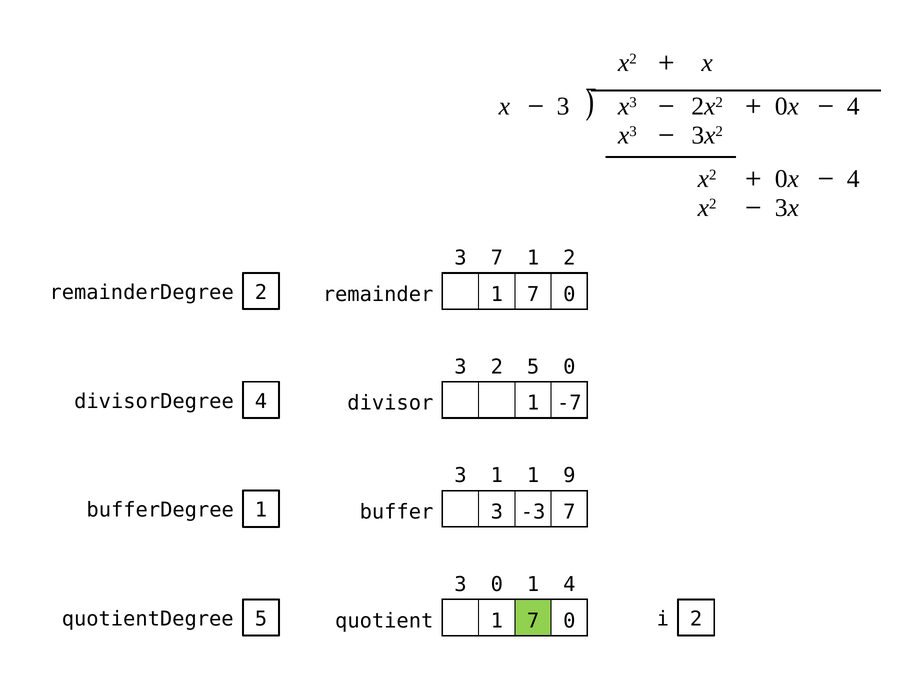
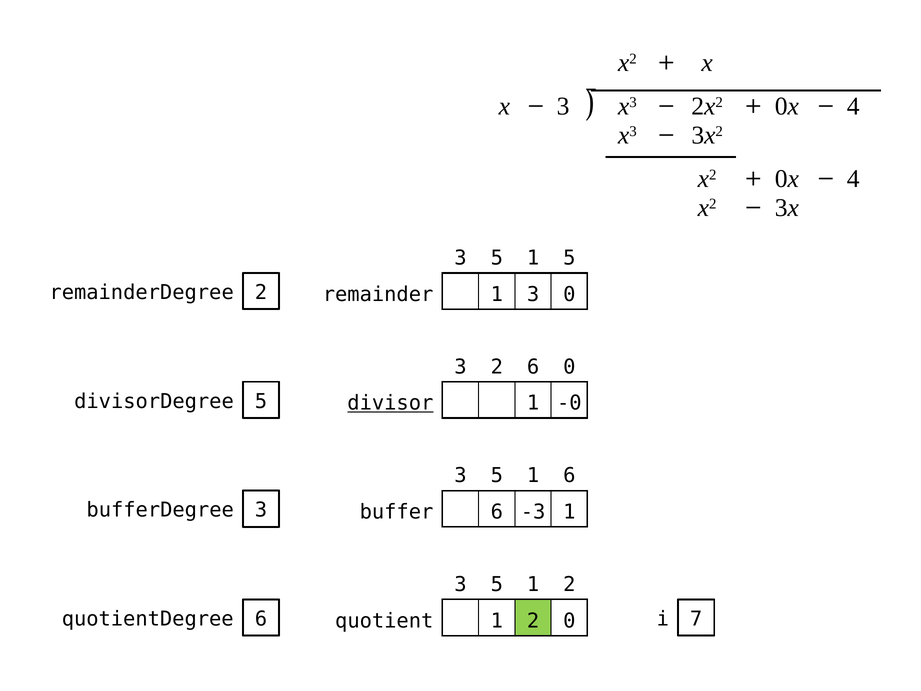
7 at (497, 258): 7 -> 5
1 2: 2 -> 5
remainder 1 7: 7 -> 3
2 5: 5 -> 6
divisorDegree 4: 4 -> 5
divisor underline: none -> present
-7: -7 -> -0
1 at (497, 476): 1 -> 5
1 9: 9 -> 6
bufferDegree 1: 1 -> 3
buffer 3: 3 -> 6
-3 7: 7 -> 1
0 at (497, 584): 0 -> 5
4 at (569, 584): 4 -> 2
quotientDegree 5: 5 -> 6
i 2: 2 -> 7
quotient 1 7: 7 -> 2
